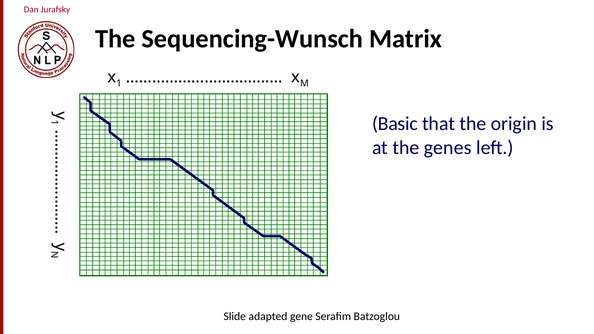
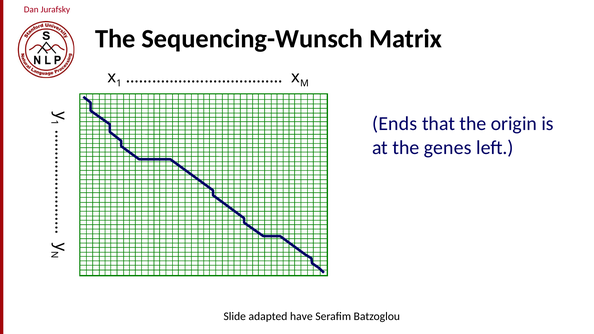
Basic: Basic -> Ends
gene: gene -> have
